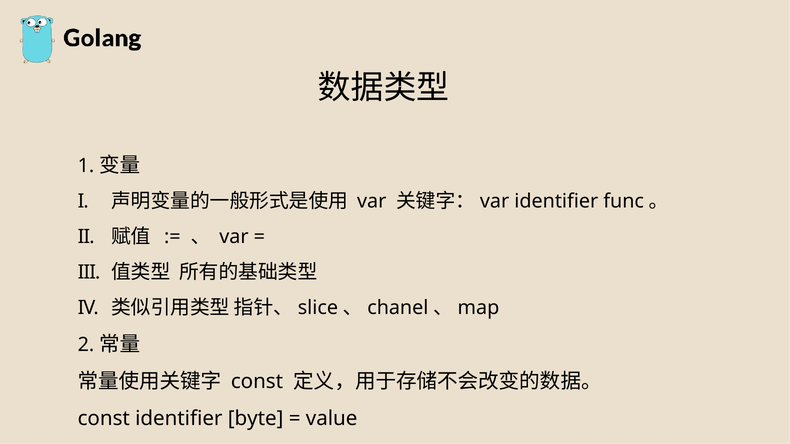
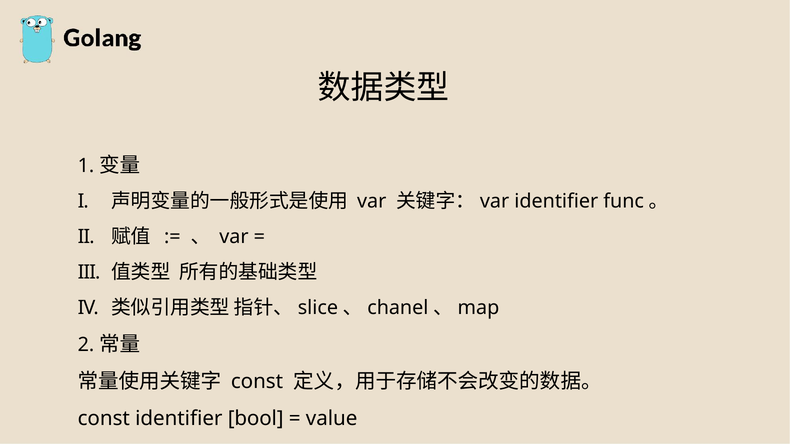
byte: byte -> bool
